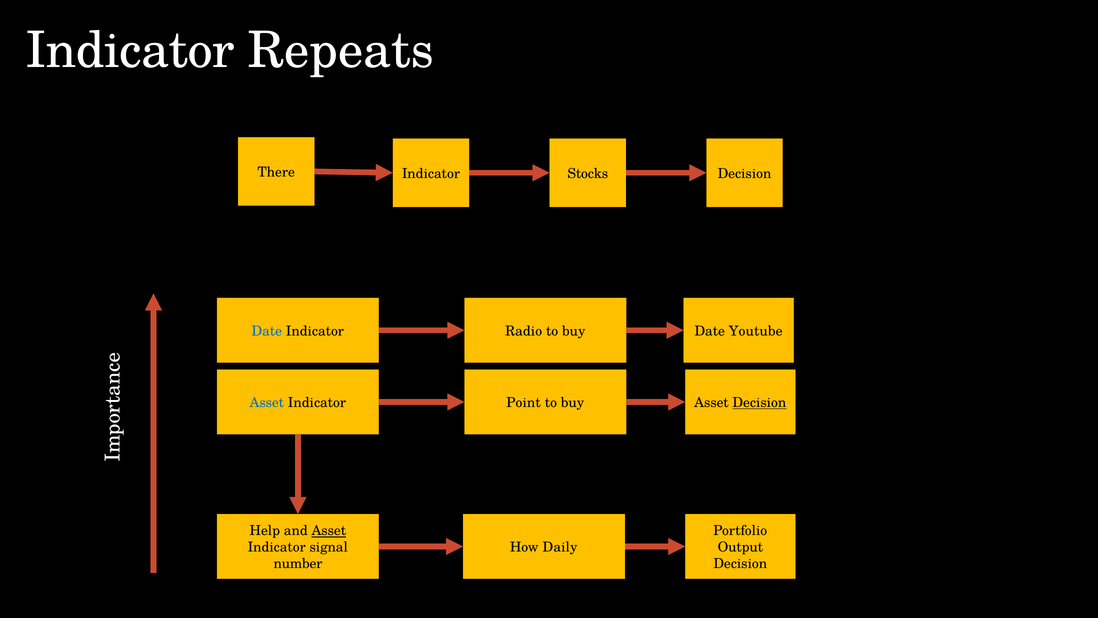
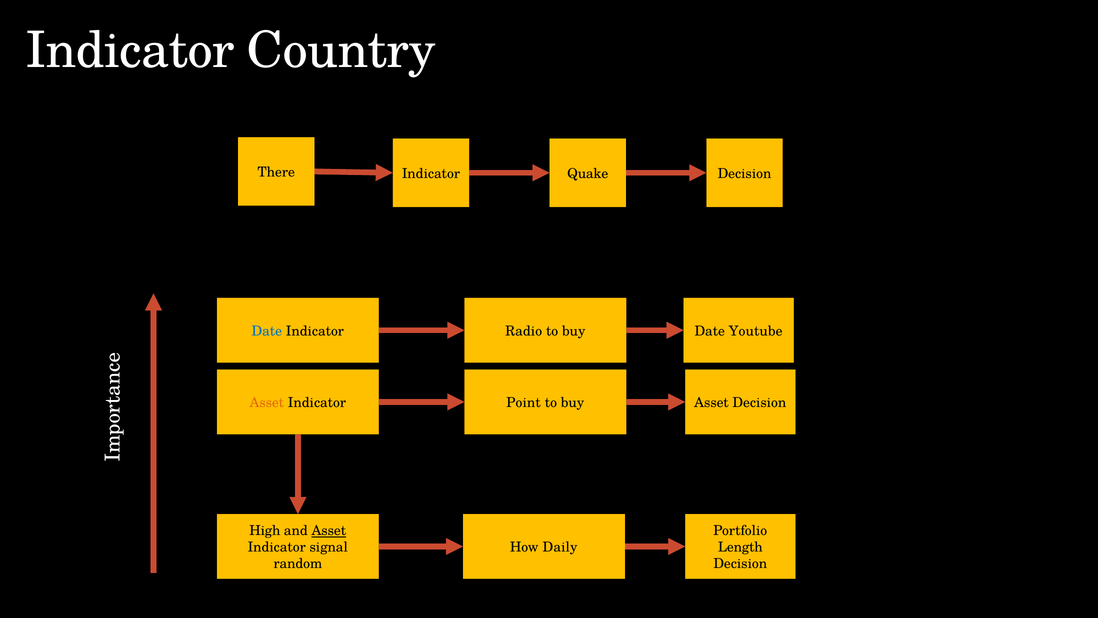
Repeats: Repeats -> Country
Stocks: Stocks -> Quake
Asset at (267, 403) colour: blue -> orange
Decision at (759, 403) underline: present -> none
Help: Help -> High
Output: Output -> Length
number: number -> random
